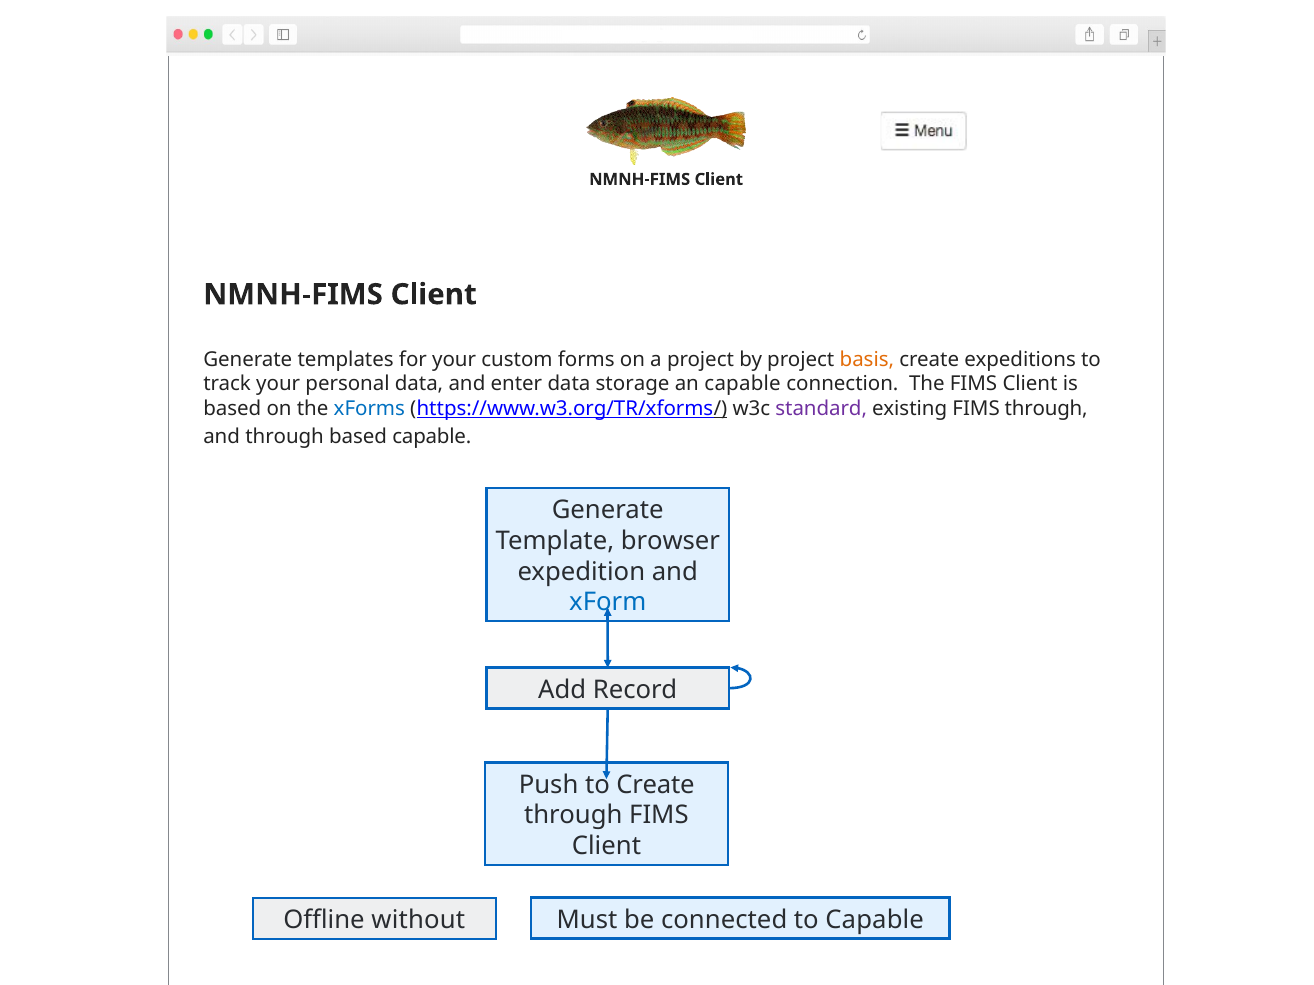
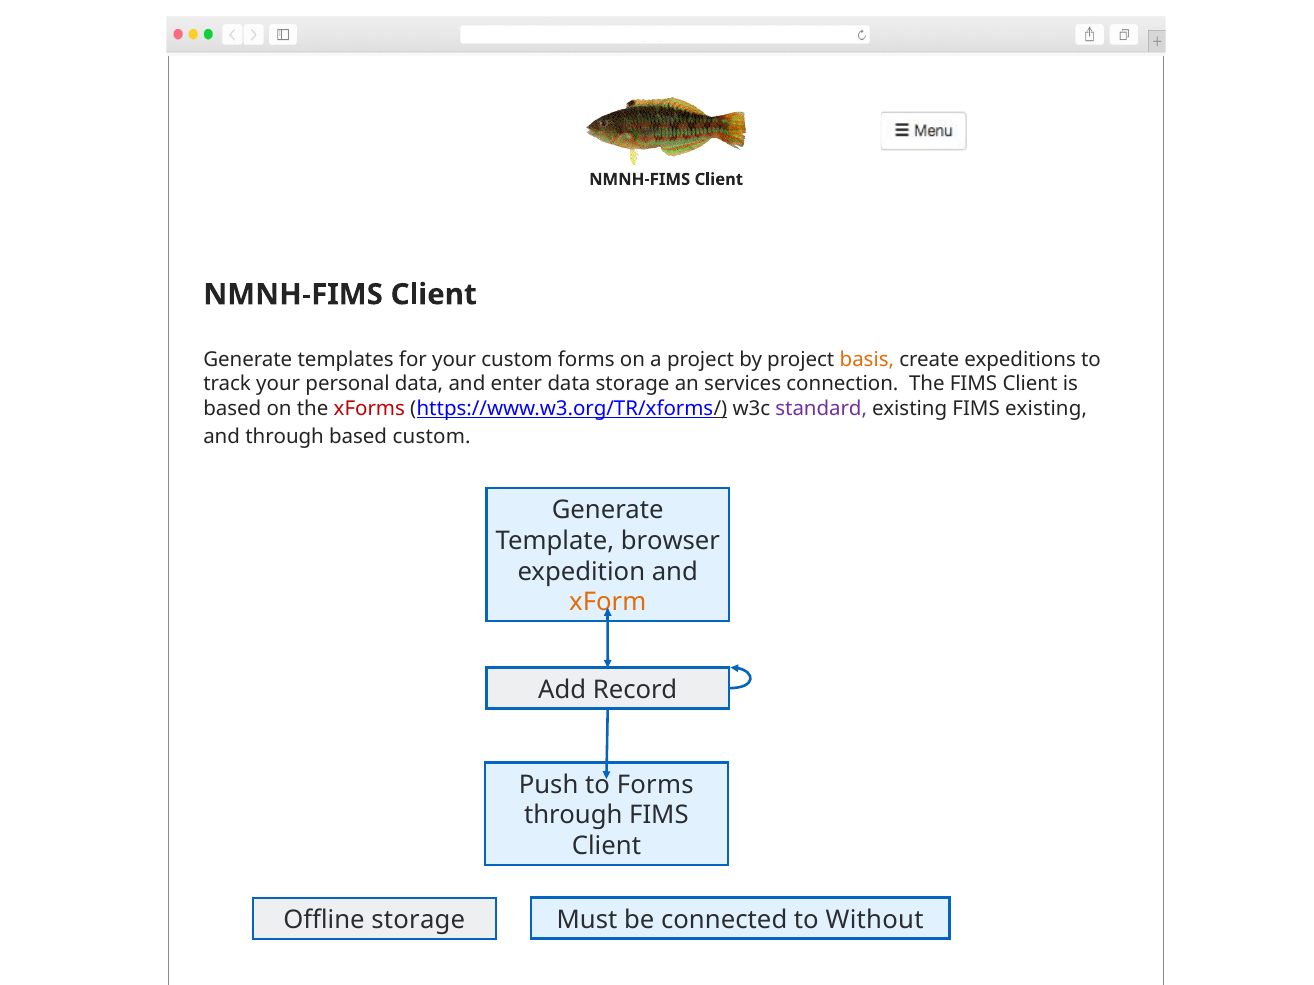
an capable: capable -> services
xForms colour: blue -> red
FIMS through: through -> existing
based capable: capable -> custom
xForm colour: blue -> orange
to Create: Create -> Forms
Offline without: without -> storage
to Capable: Capable -> Without
